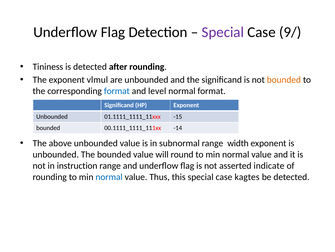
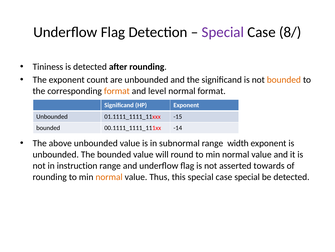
9/: 9/ -> 8/
vlmul: vlmul -> count
format at (117, 91) colour: blue -> orange
indicate: indicate -> towards
normal at (109, 177) colour: blue -> orange
case kagtes: kagtes -> special
